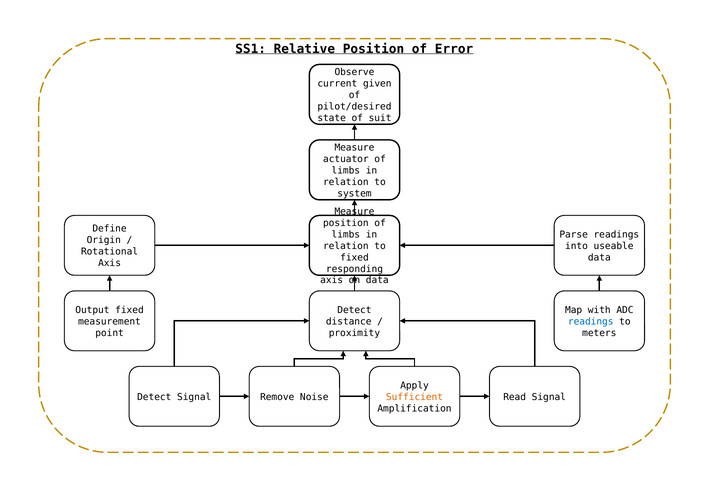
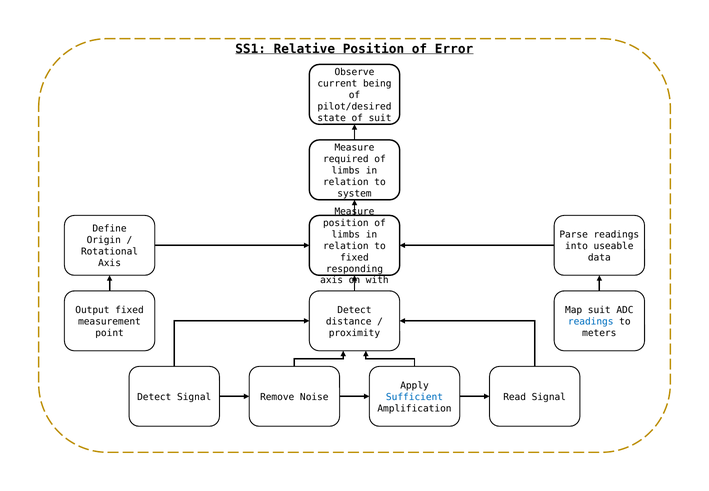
given: given -> being
actuator: actuator -> required
data at (377, 280): data -> with
Map with: with -> suit
Sufficient colour: orange -> blue
